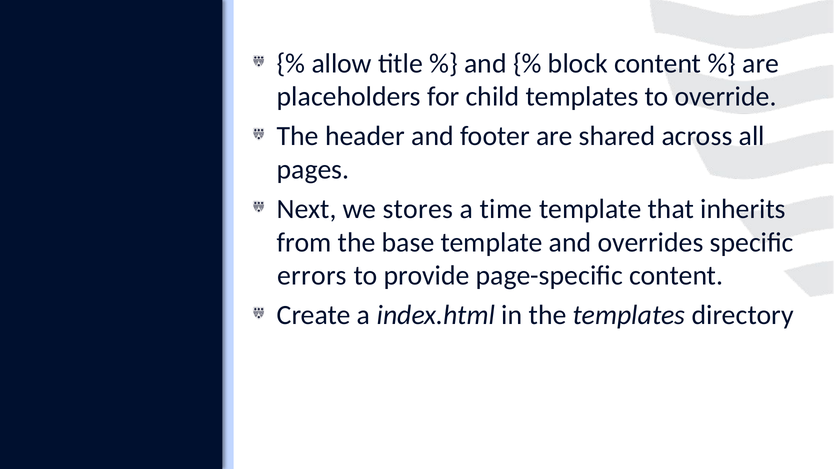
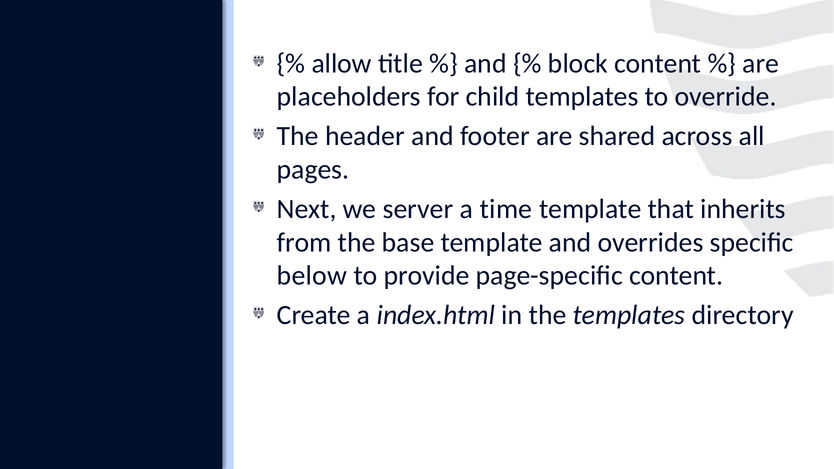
stores: stores -> server
errors: errors -> below
